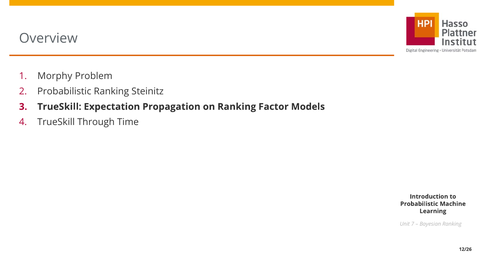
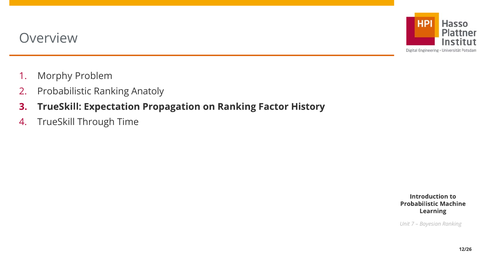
Steinitz: Steinitz -> Anatoly
Models: Models -> History
